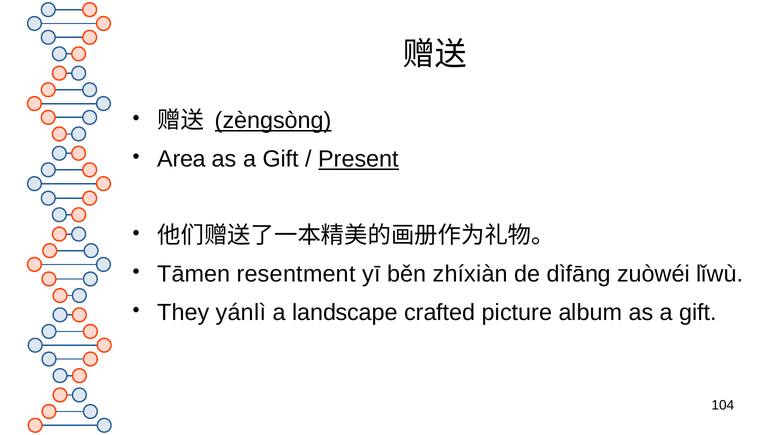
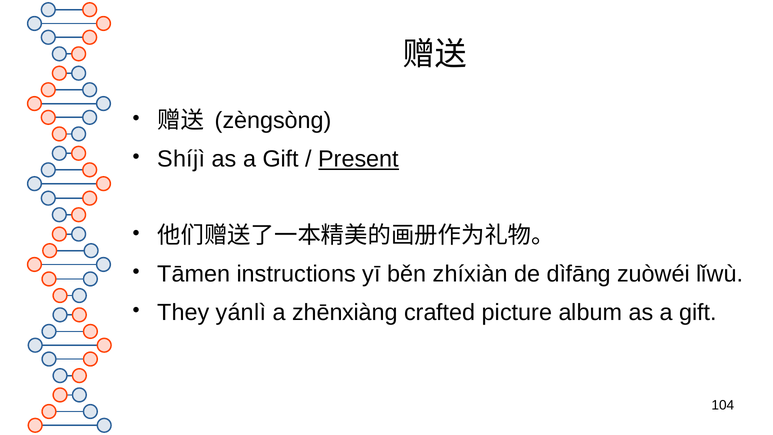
zèngsòng underline: present -> none
Area: Area -> Shíjì
resentment: resentment -> instructions
landscape: landscape -> zhēnxiàng
